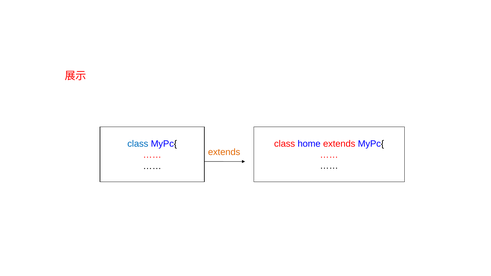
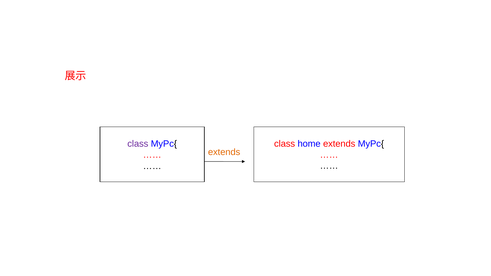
class at (138, 144) colour: blue -> purple
